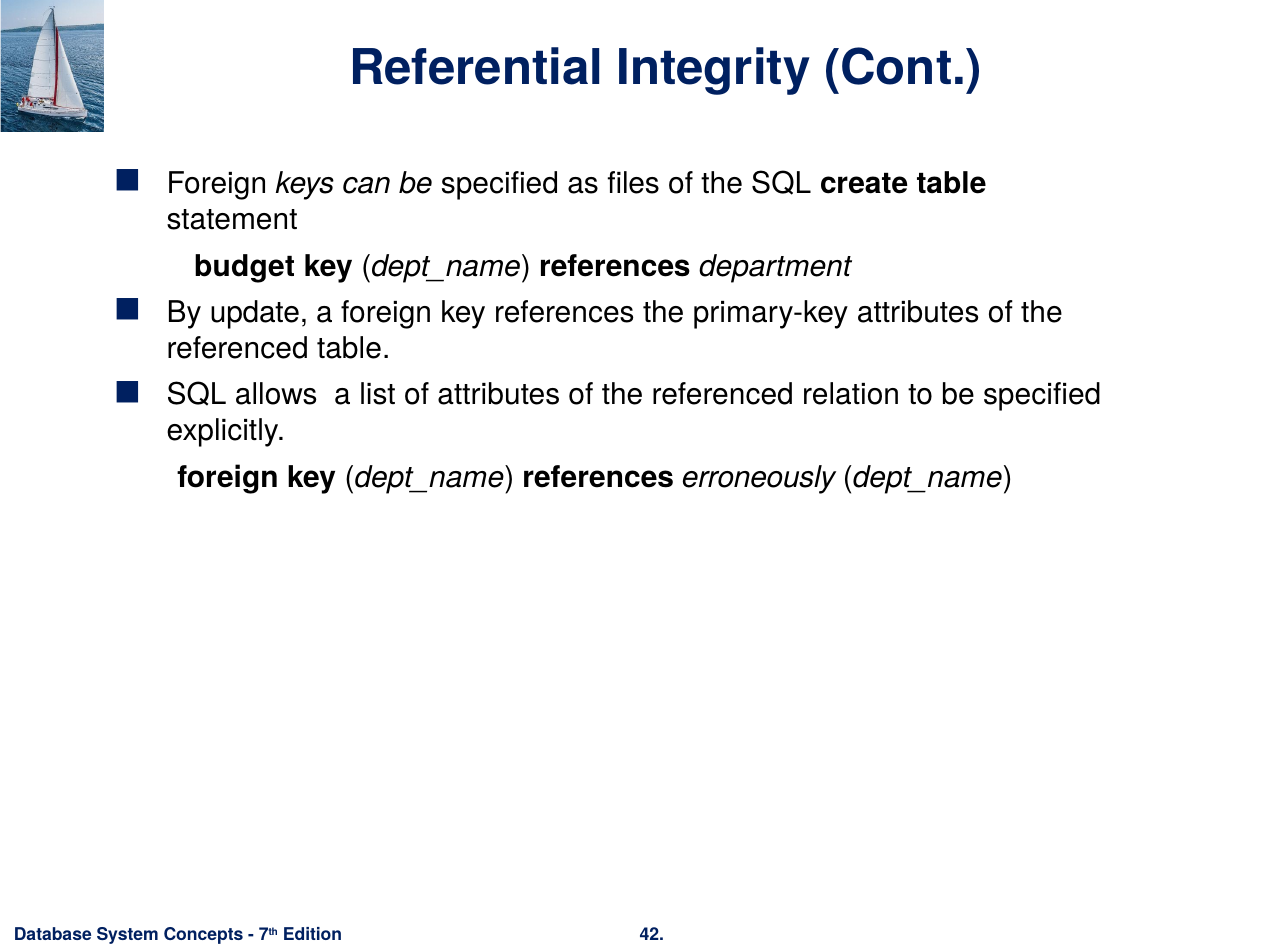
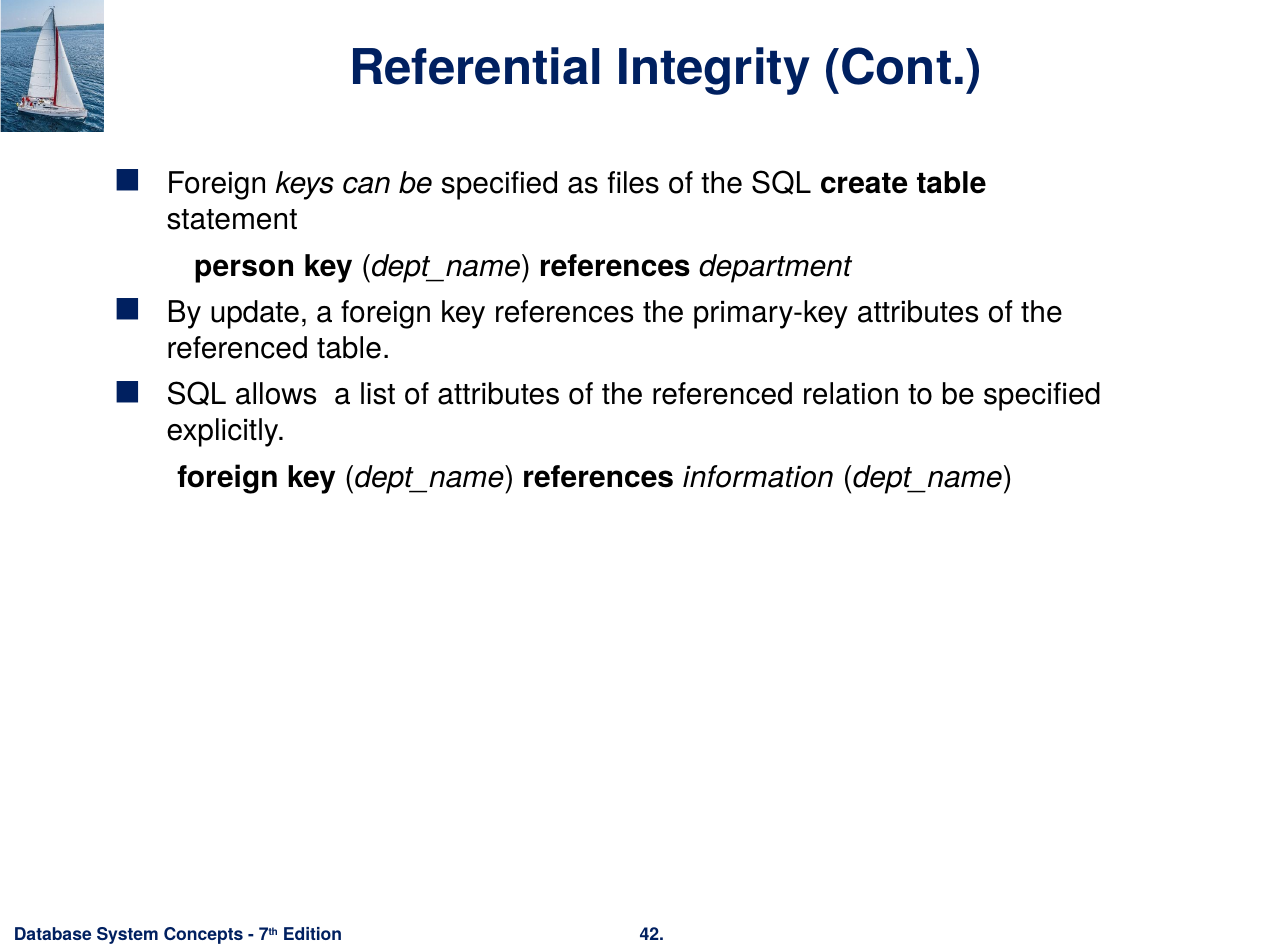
budget: budget -> person
erroneously: erroneously -> information
